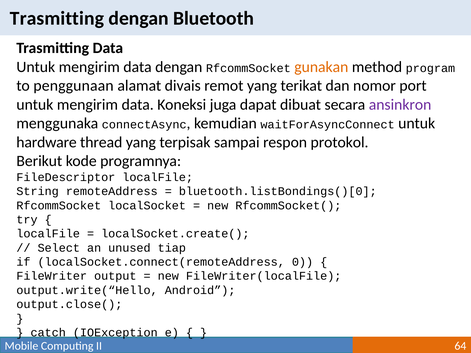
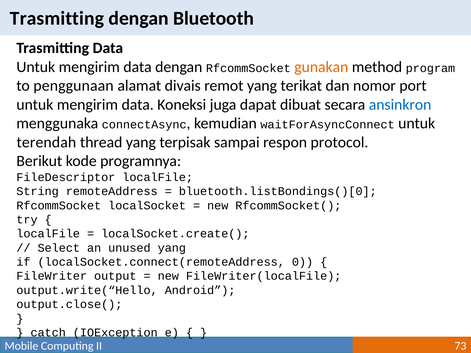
ansinkron colour: purple -> blue
hardware: hardware -> terendah
protokol: protokol -> protocol
unused tiap: tiap -> yang
64: 64 -> 73
